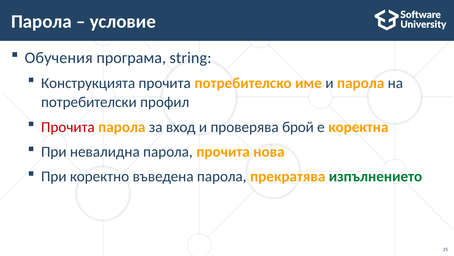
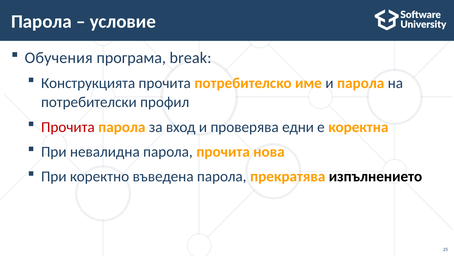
string: string -> break
брой: брой -> едни
изпълнението colour: green -> black
